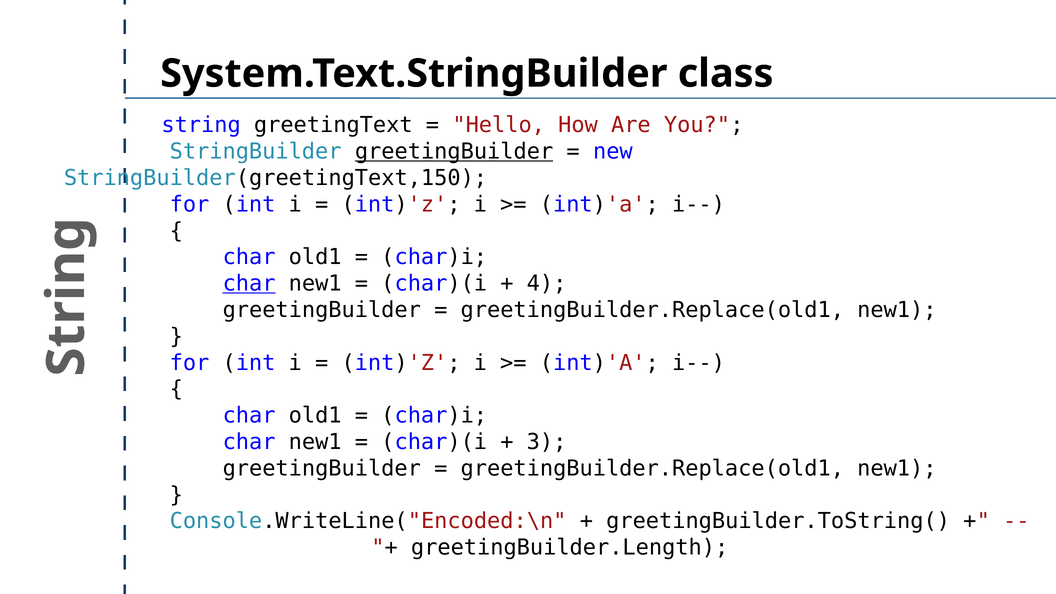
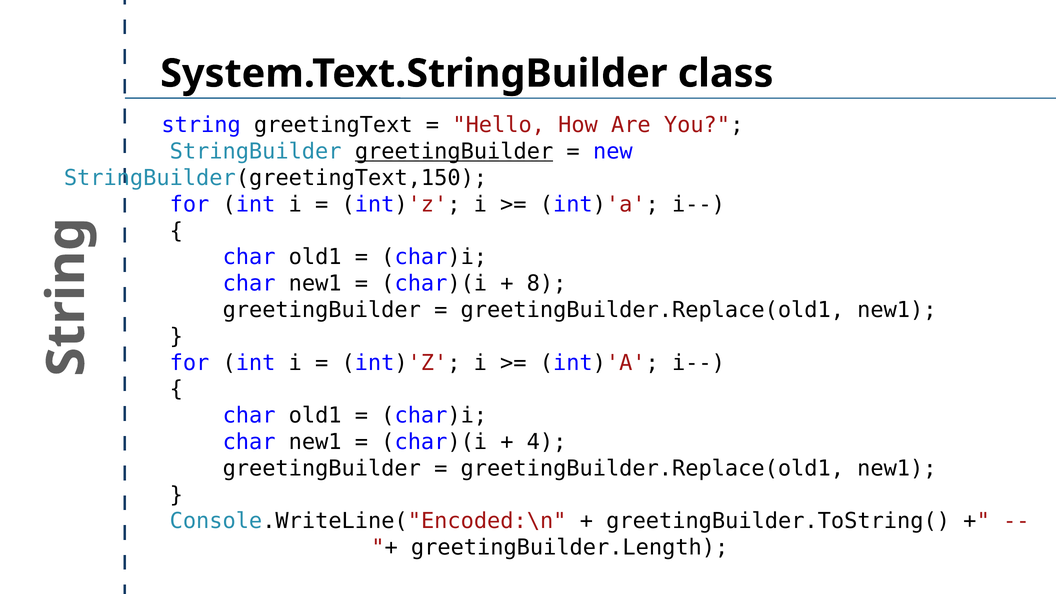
char at (249, 284) underline: present -> none
4: 4 -> 8
3: 3 -> 4
